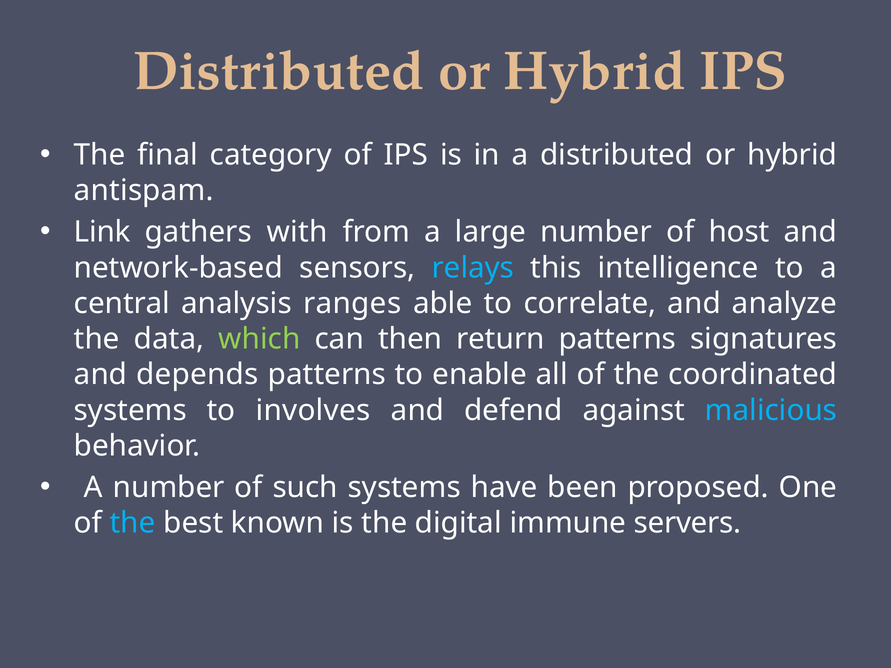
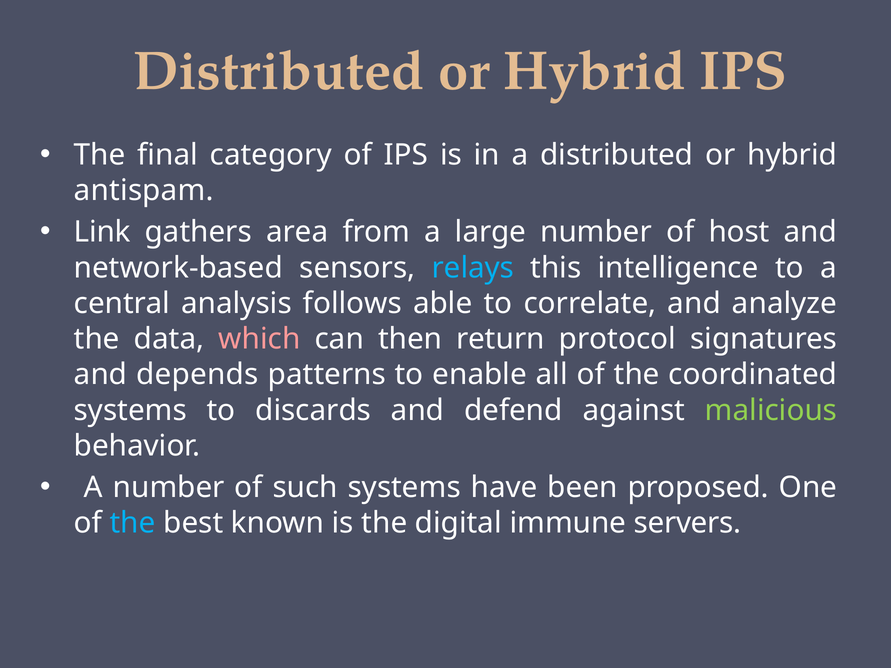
with: with -> area
ranges: ranges -> follows
which colour: light green -> pink
return patterns: patterns -> protocol
involves: involves -> discards
malicious colour: light blue -> light green
